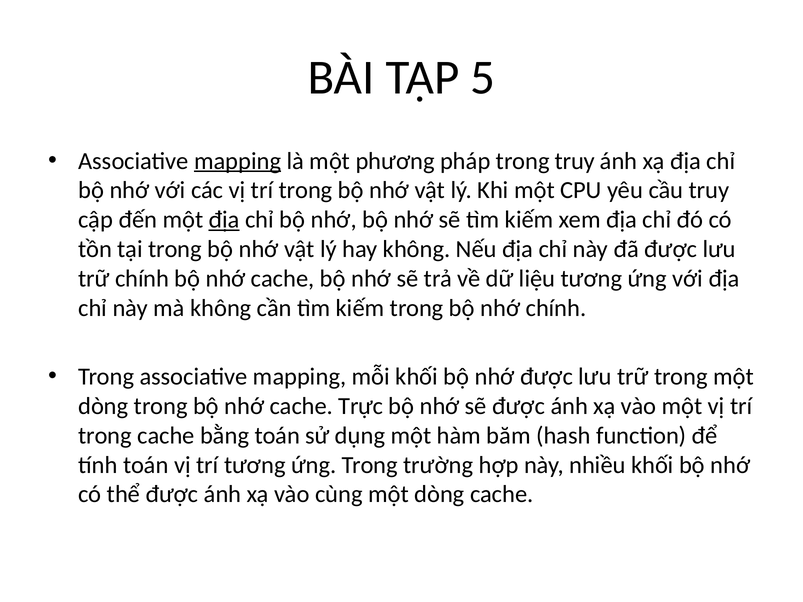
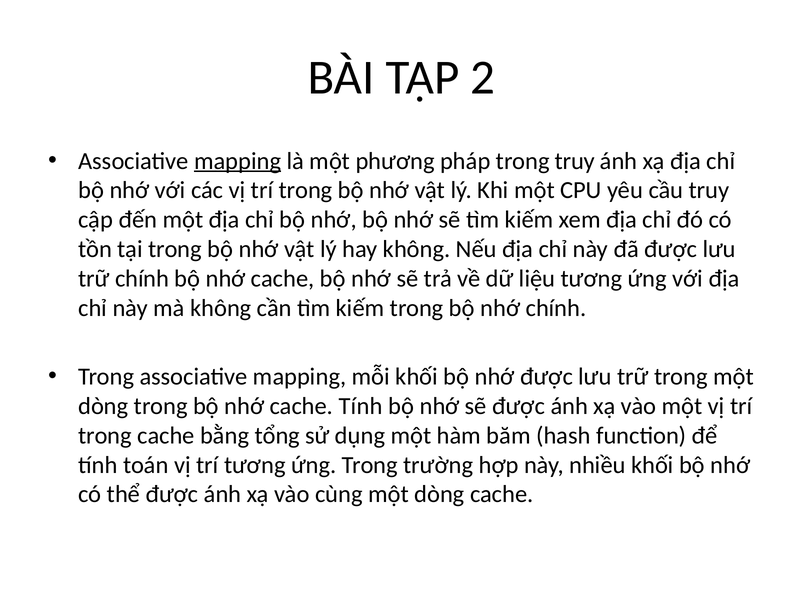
5: 5 -> 2
địa at (224, 220) underline: present -> none
cache Trực: Trực -> Tính
bằng toán: toán -> tổng
